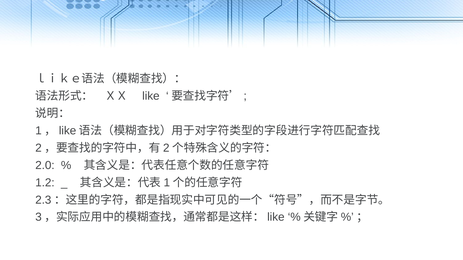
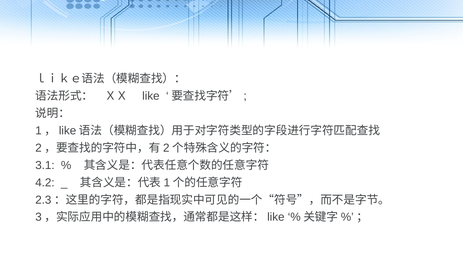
2.0: 2.0 -> 3.1
1.2: 1.2 -> 4.2
